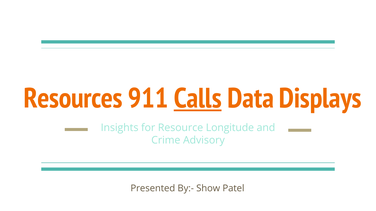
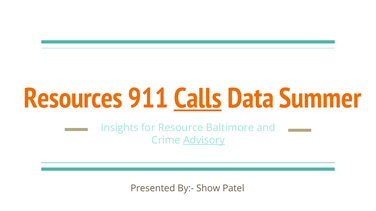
Displays: Displays -> Summer
Longitude: Longitude -> Baltimore
Advisory underline: none -> present
